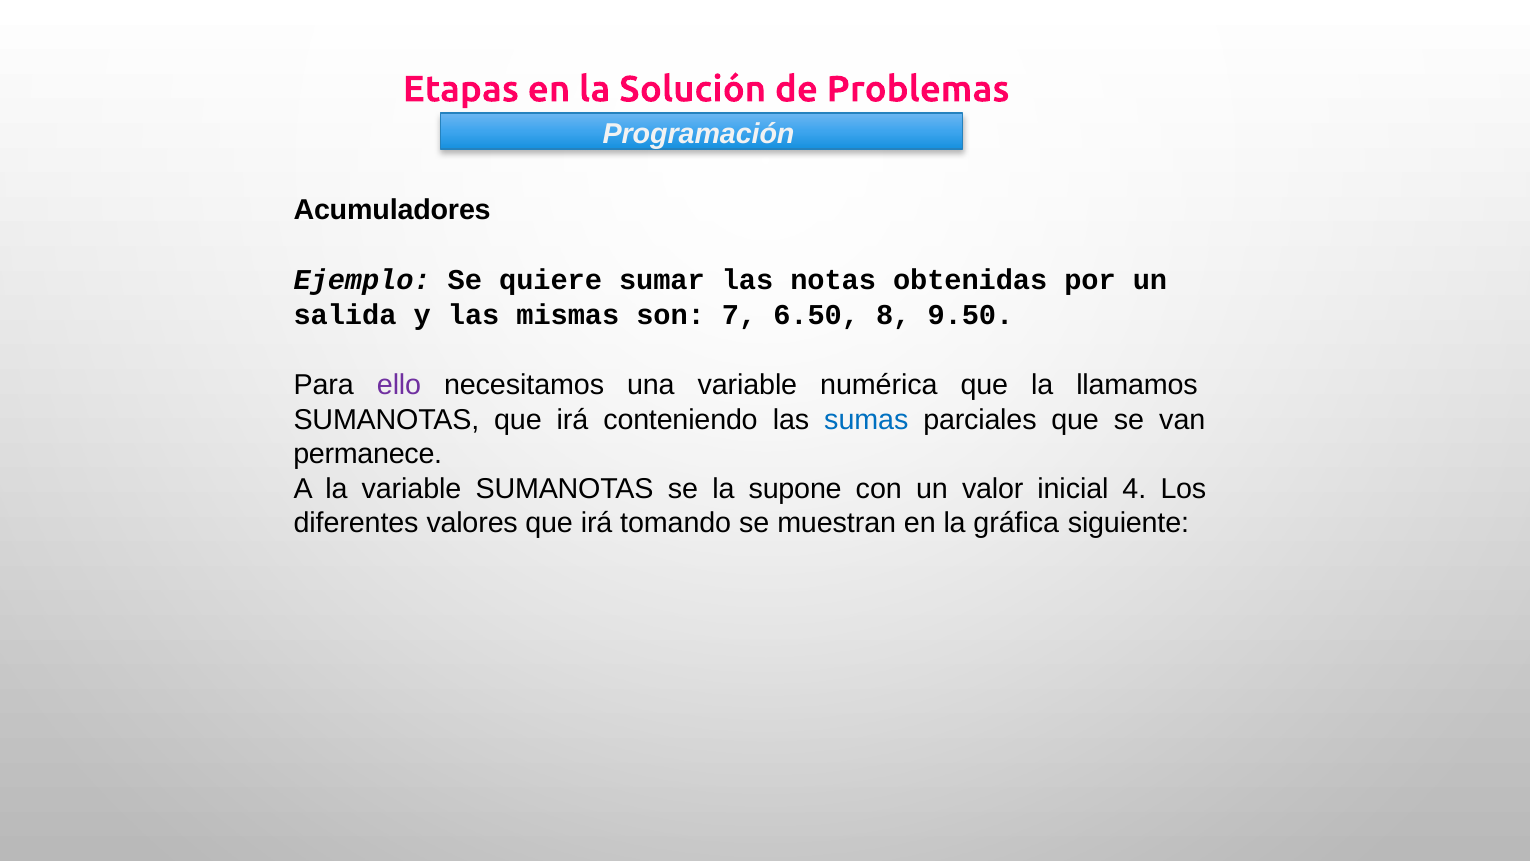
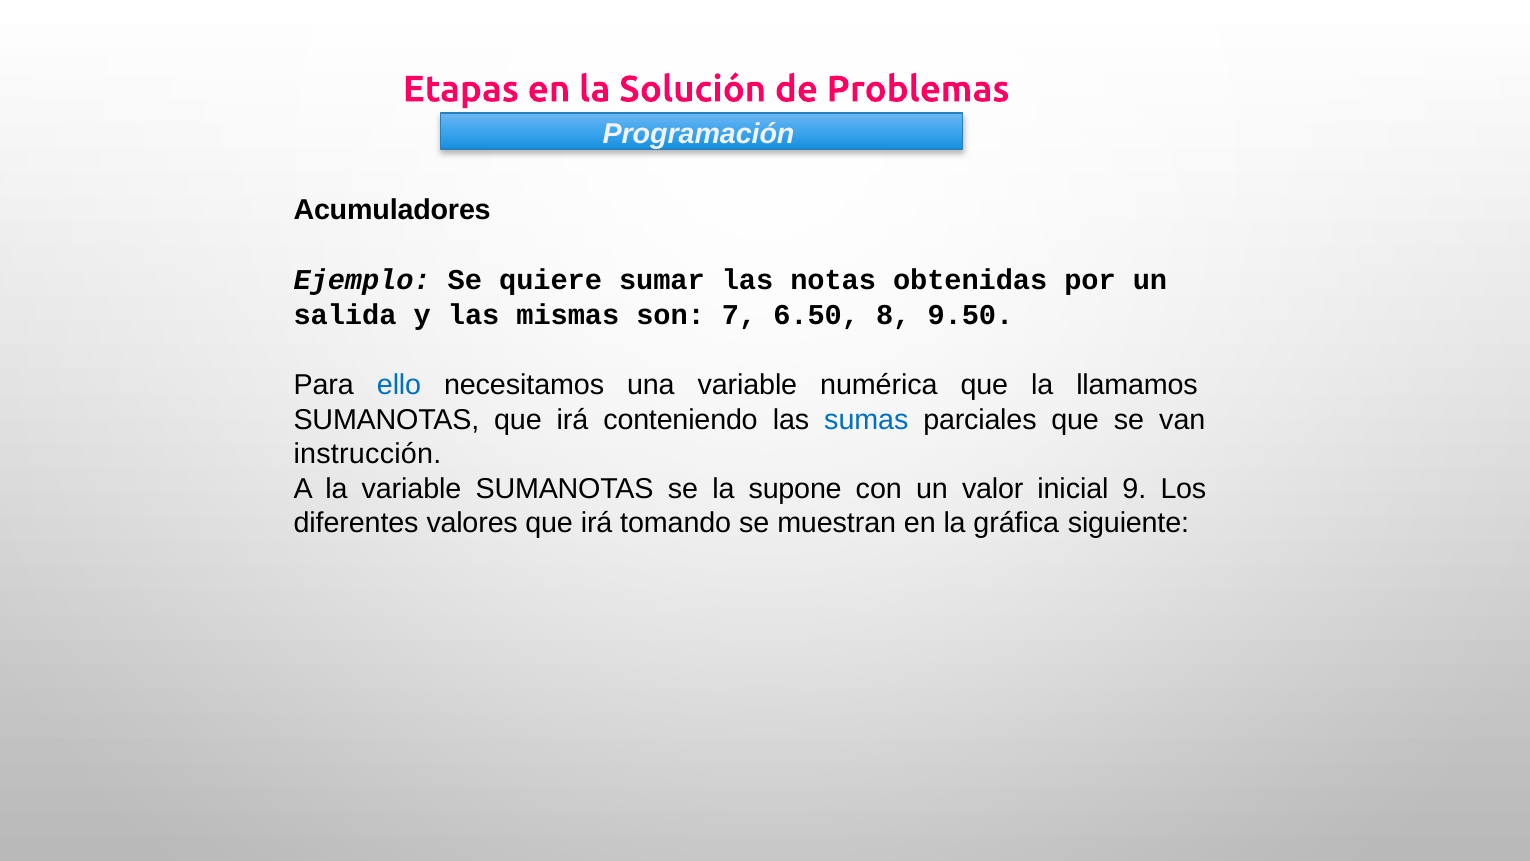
ello colour: purple -> blue
permanece: permanece -> instrucción
4: 4 -> 9
